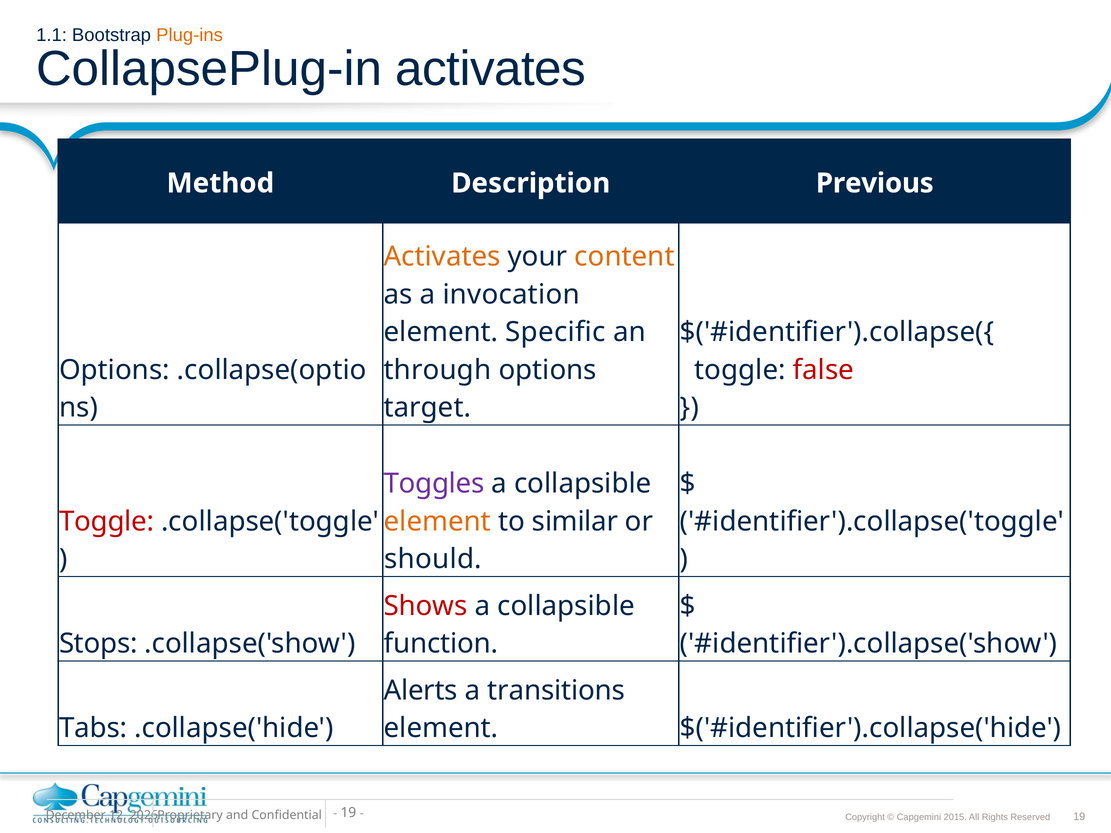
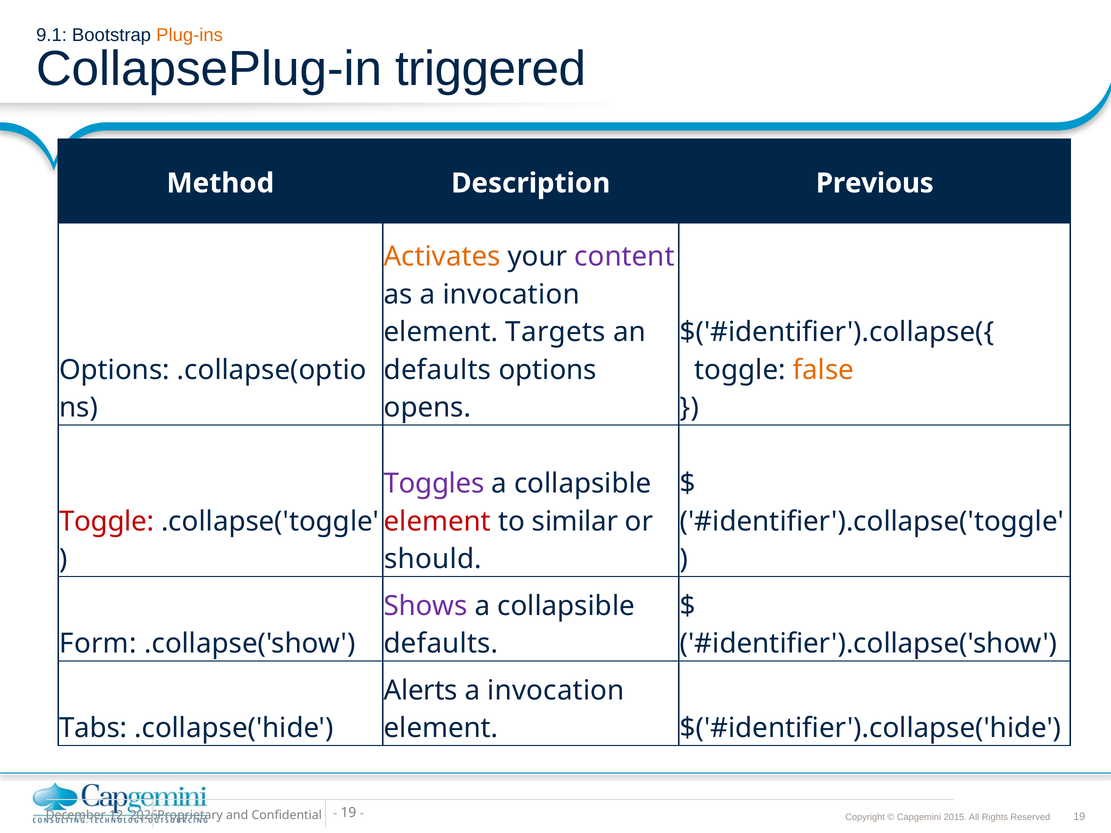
1.1: 1.1 -> 9.1
CollapsePlug-in activates: activates -> triggered
content colour: orange -> purple
Specific: Specific -> Targets
through at (437, 370): through -> defaults
false colour: red -> orange
target: target -> opens
element at (437, 522) colour: orange -> red
Shows colour: red -> purple
Stops: Stops -> Form
function at (441, 644): function -> defaults
transitions at (556, 691): transitions -> invocation
